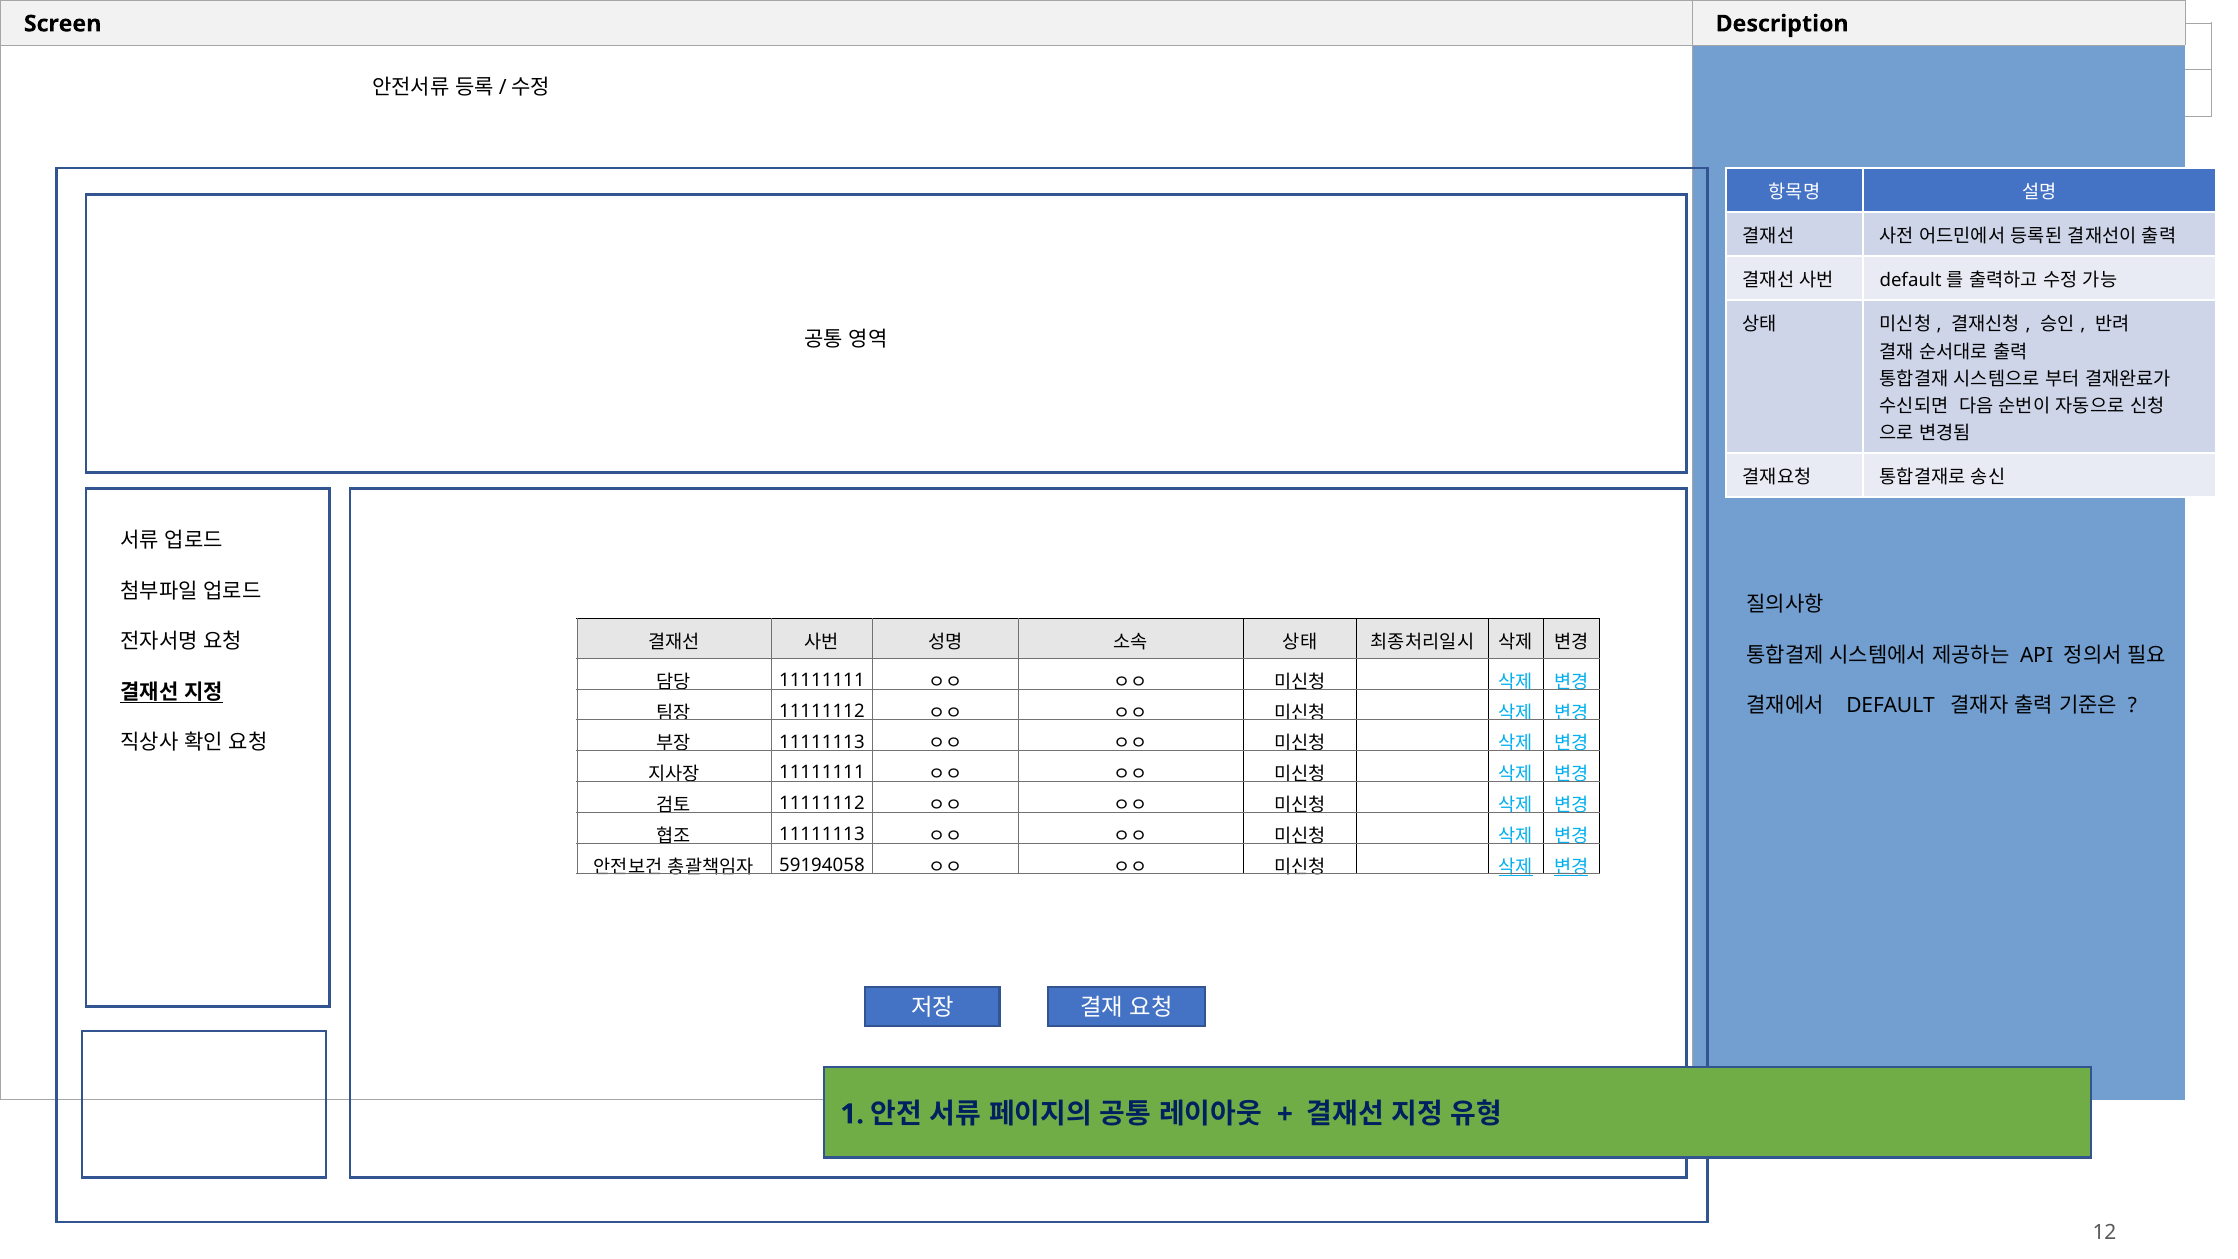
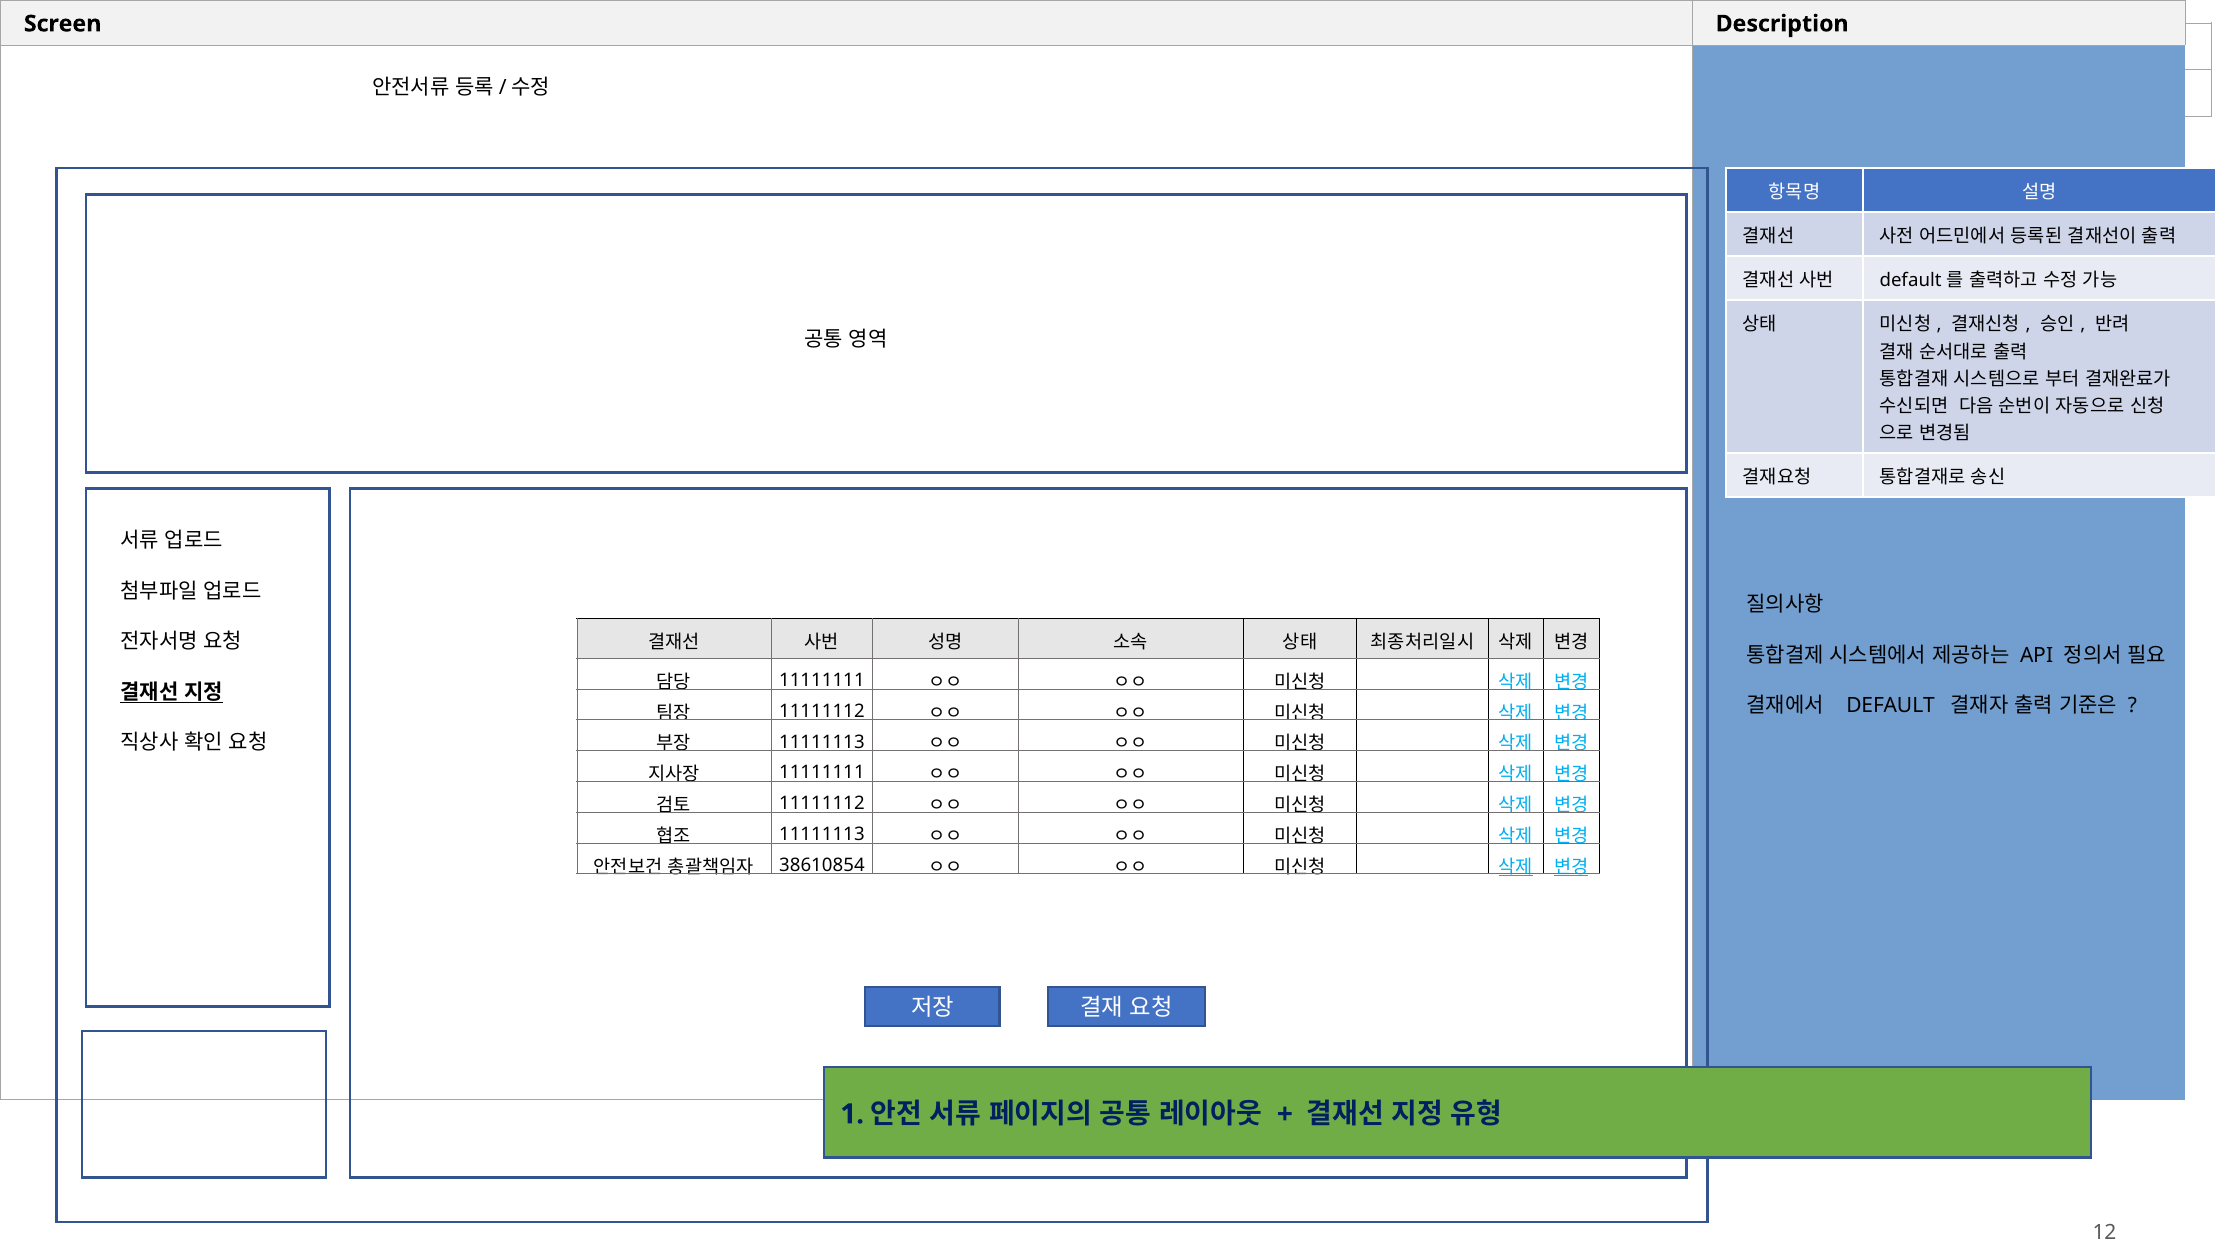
59194058: 59194058 -> 38610854
